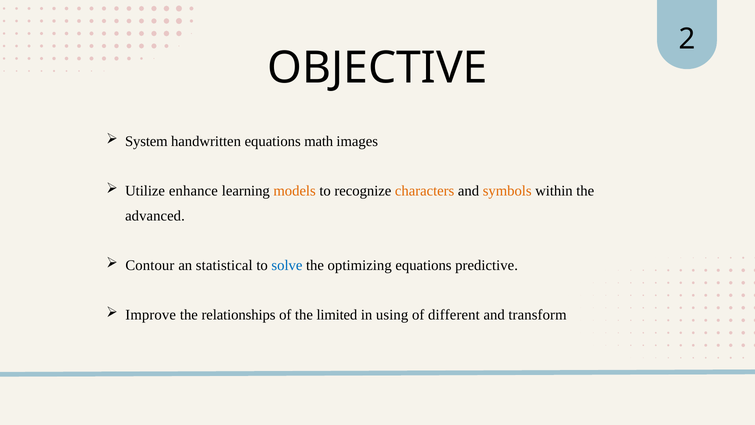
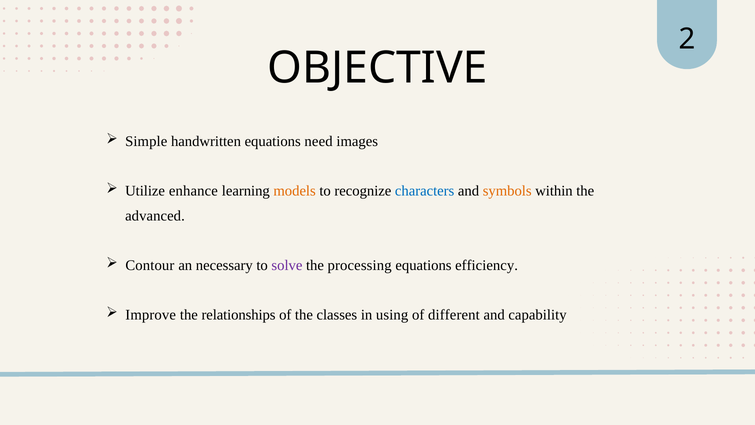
System: System -> Simple
math: math -> need
characters colour: orange -> blue
statistical: statistical -> necessary
solve colour: blue -> purple
optimizing: optimizing -> processing
predictive: predictive -> efficiency
limited: limited -> classes
transform: transform -> capability
